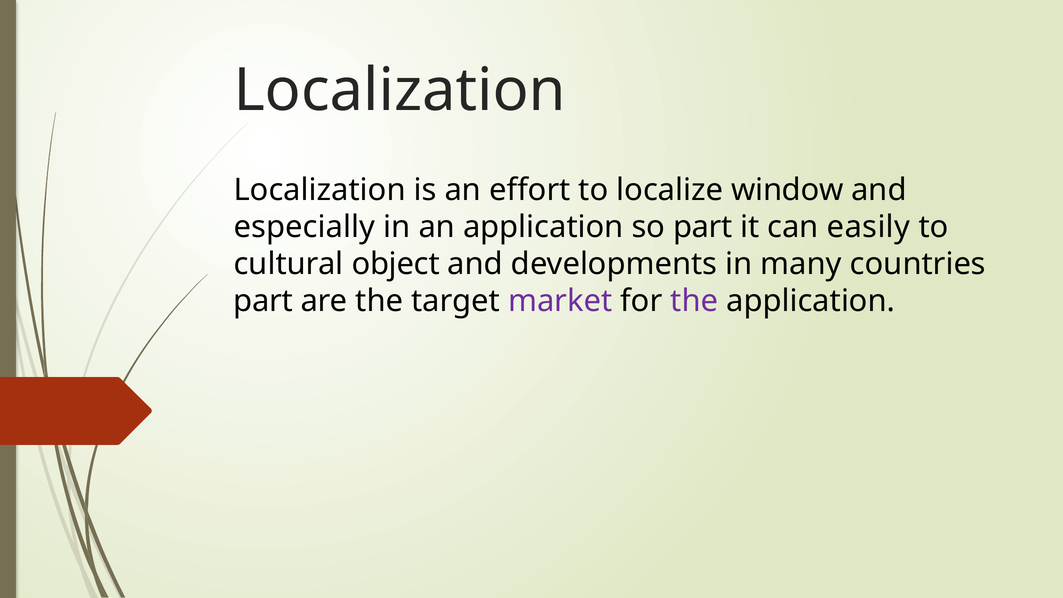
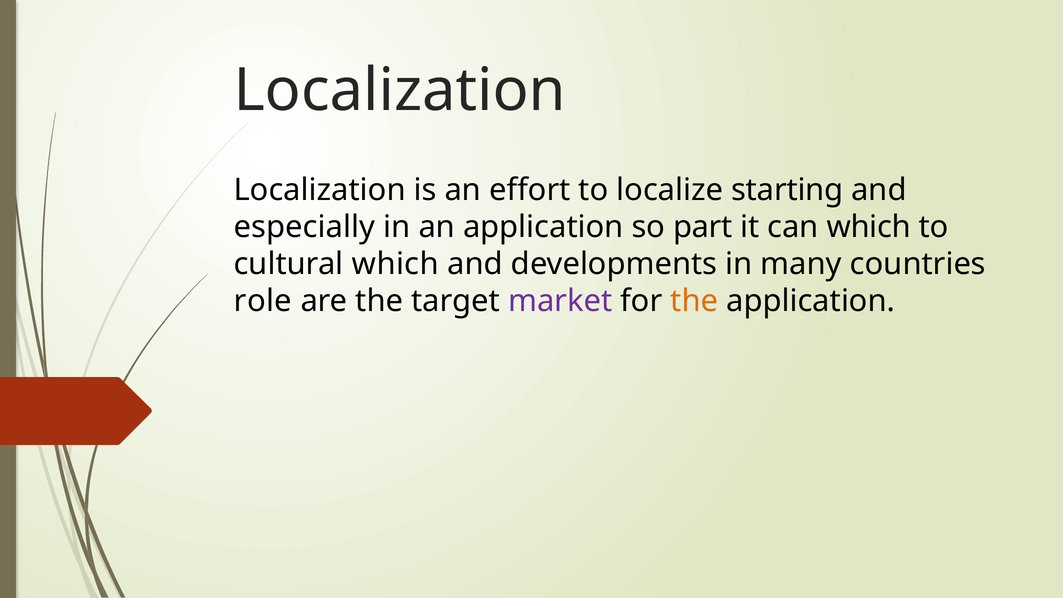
window: window -> starting
can easily: easily -> which
cultural object: object -> which
part at (263, 301): part -> role
the at (694, 301) colour: purple -> orange
